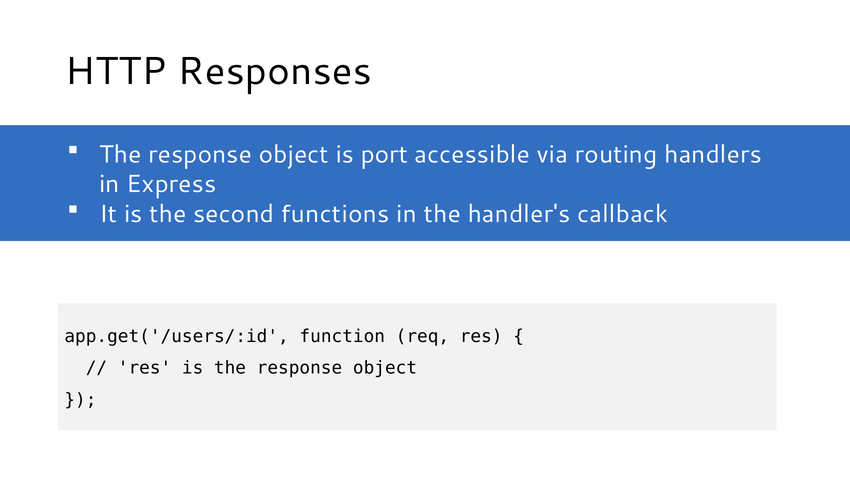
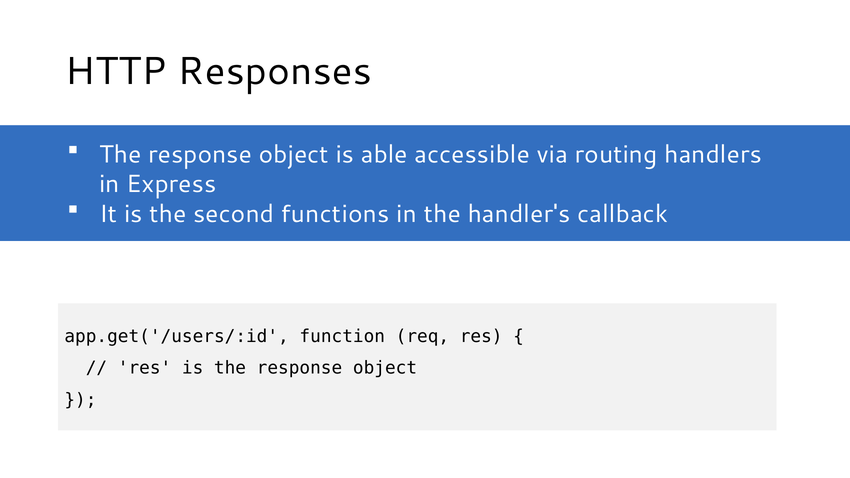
port: port -> able
